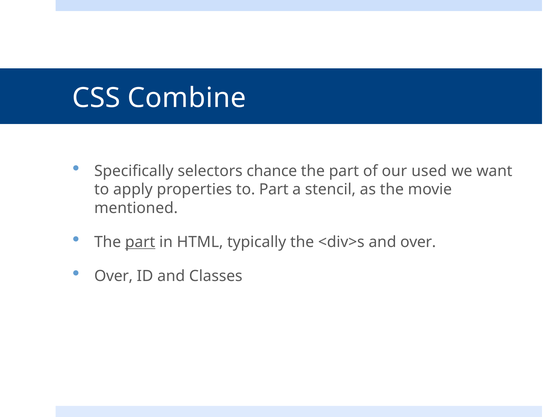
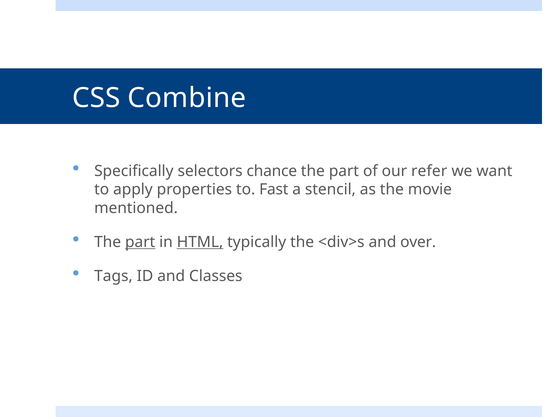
used: used -> refer
to Part: Part -> Fast
HTML underline: none -> present
Over at (114, 276): Over -> Tags
